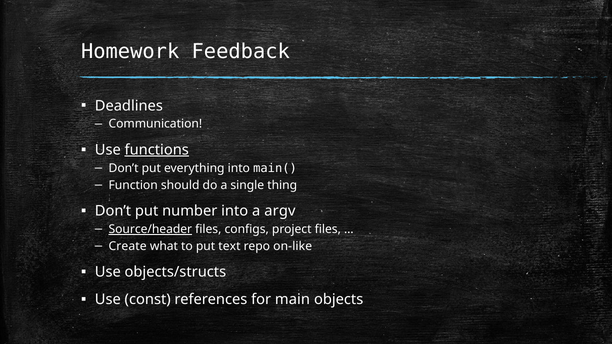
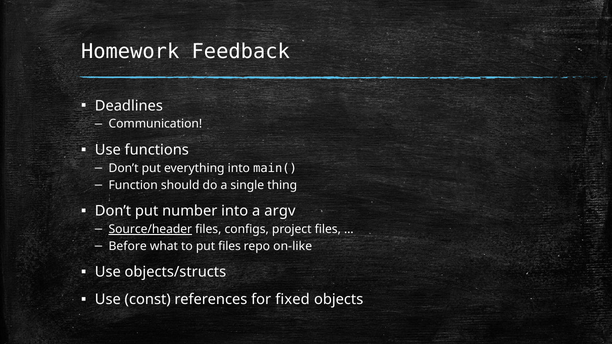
functions underline: present -> none
Create: Create -> Before
put text: text -> files
main: main -> fixed
